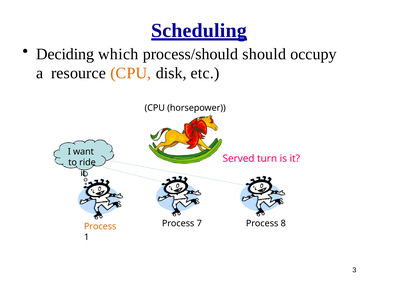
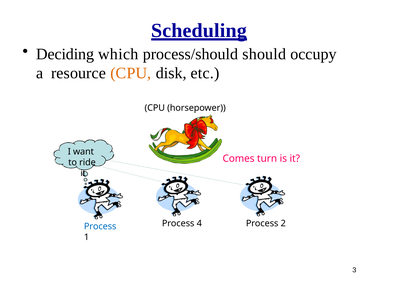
Served: Served -> Comes
7: 7 -> 4
8: 8 -> 2
Process at (100, 226) colour: orange -> blue
